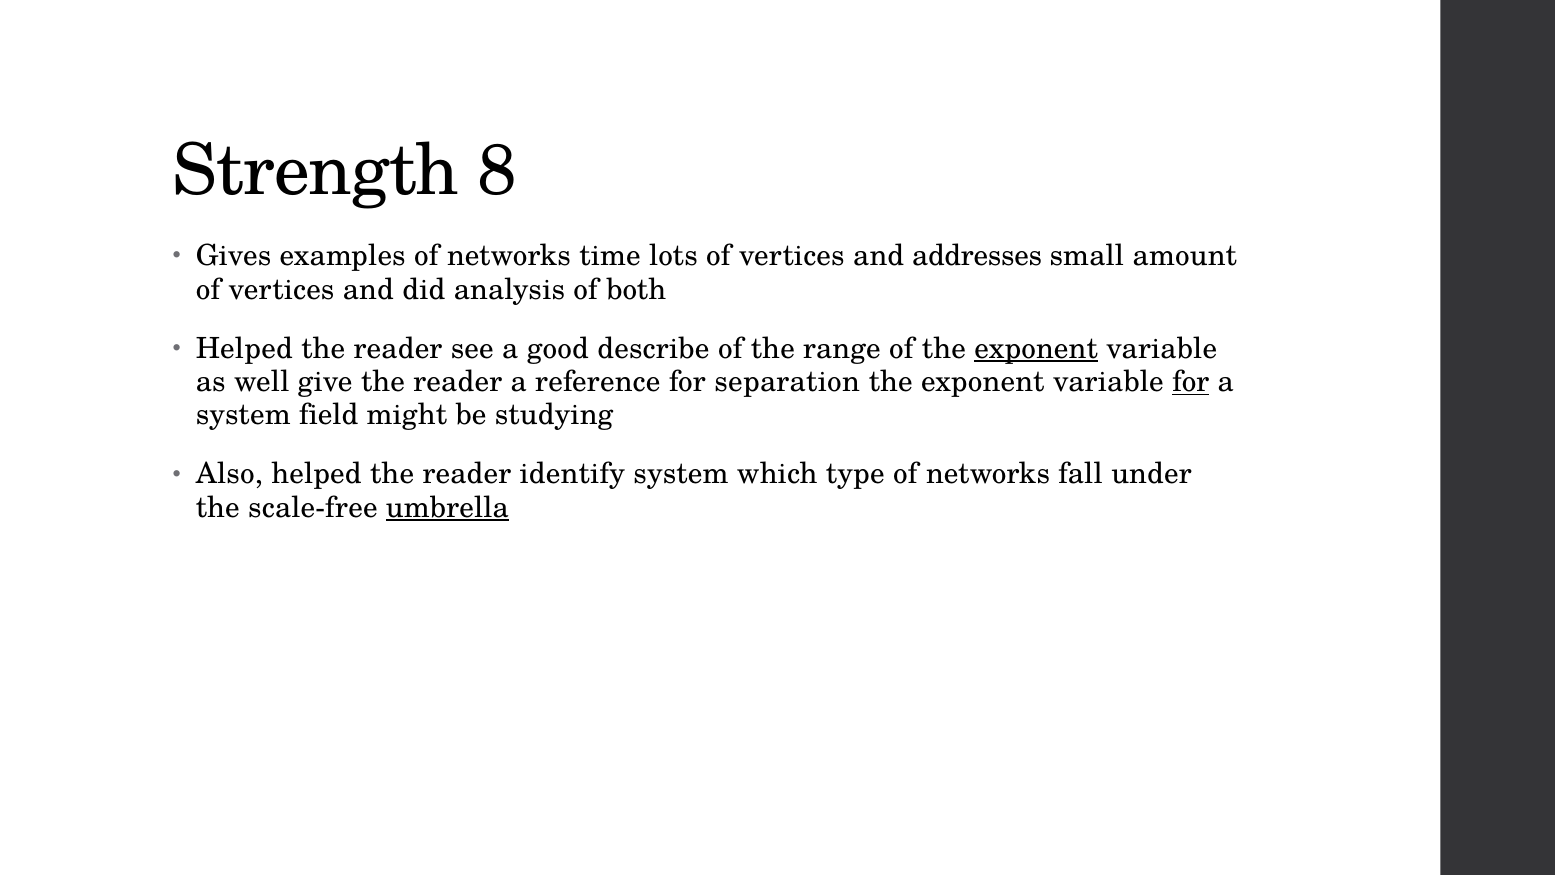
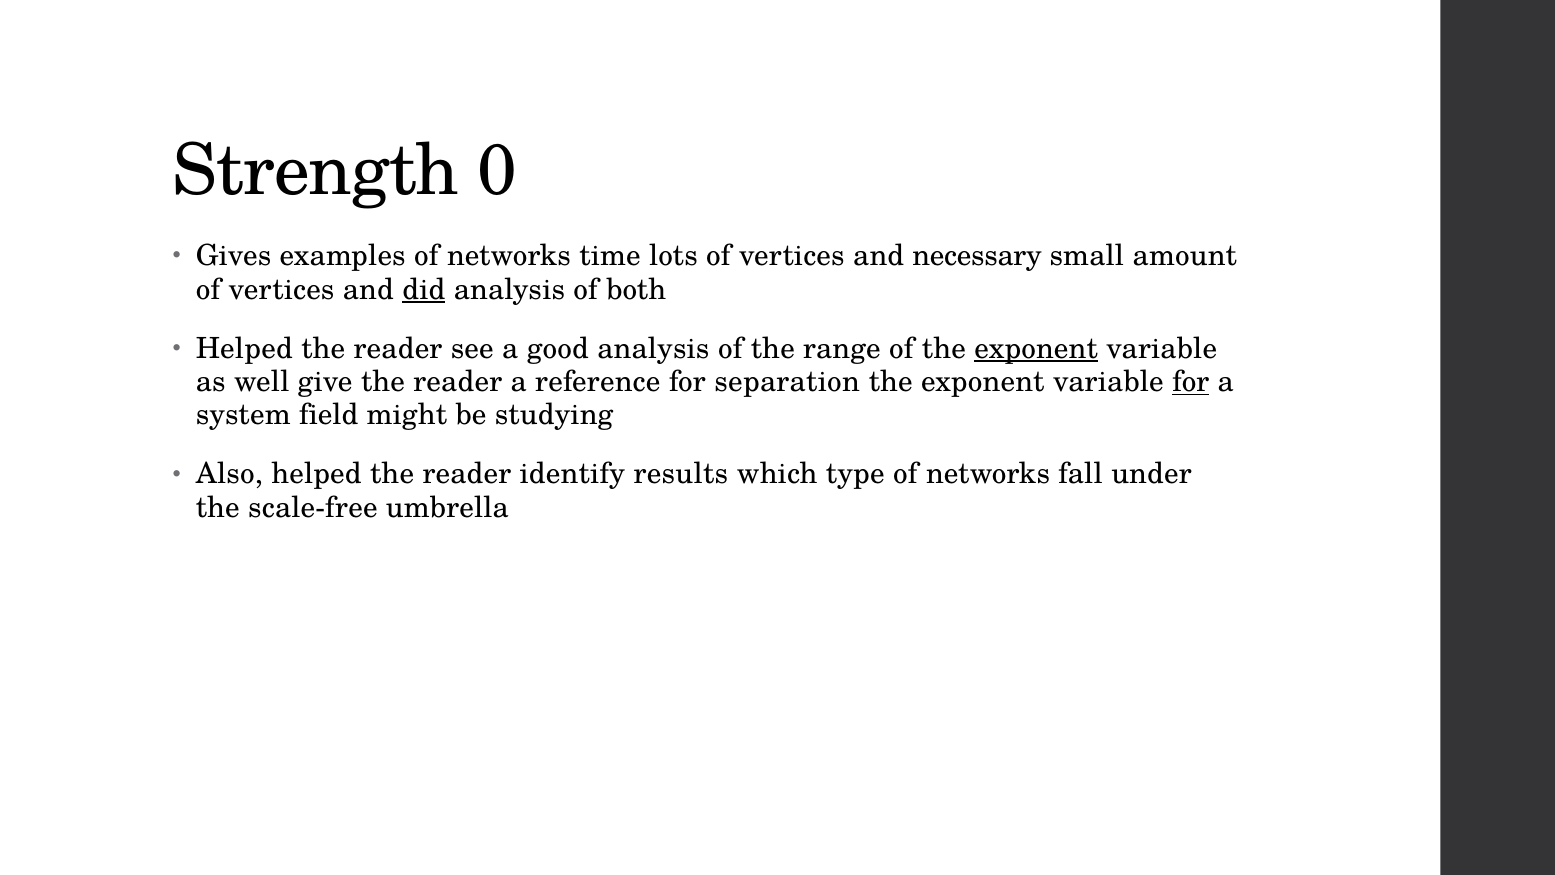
8: 8 -> 0
addresses: addresses -> necessary
did underline: none -> present
good describe: describe -> analysis
identify system: system -> results
umbrella underline: present -> none
